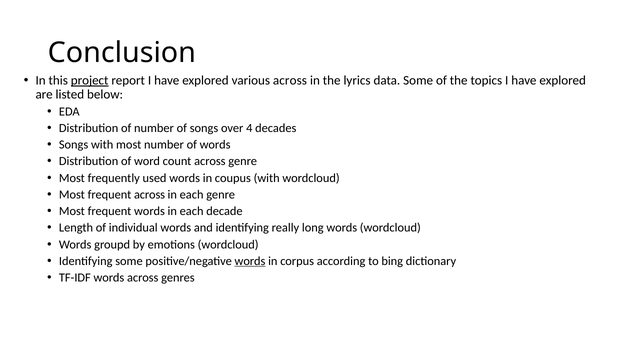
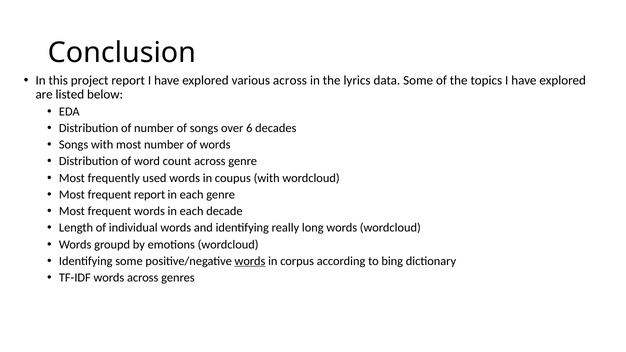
project underline: present -> none
4: 4 -> 6
frequent across: across -> report
